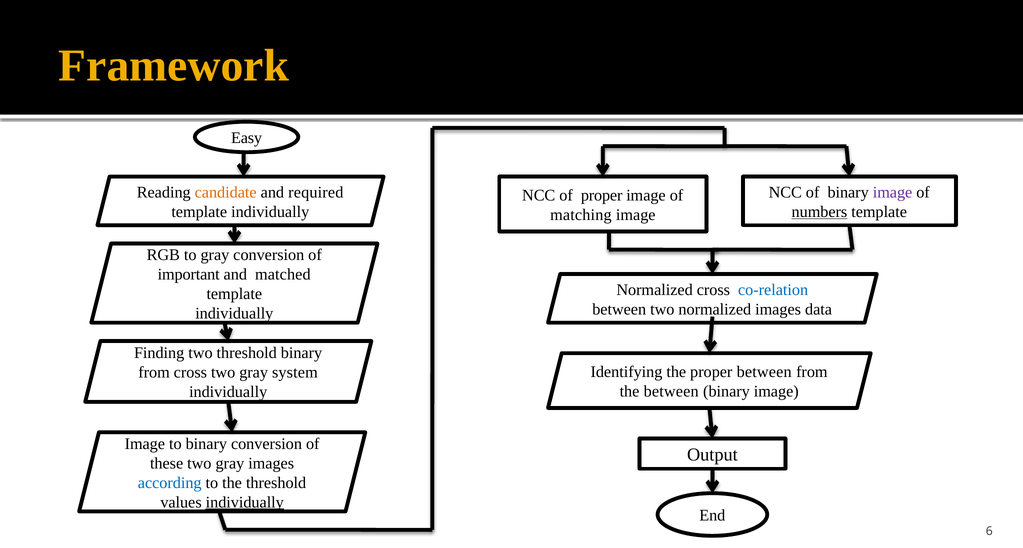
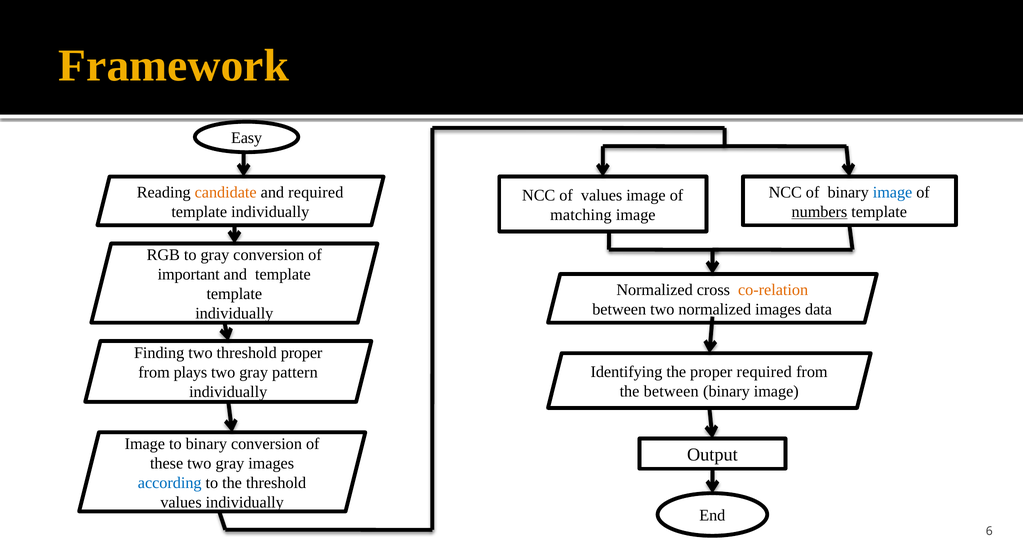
image at (893, 192) colour: purple -> blue
of proper: proper -> values
and matched: matched -> template
co-relation colour: blue -> orange
threshold binary: binary -> proper
proper between: between -> required
from cross: cross -> plays
system: system -> pattern
individually at (245, 502) underline: present -> none
